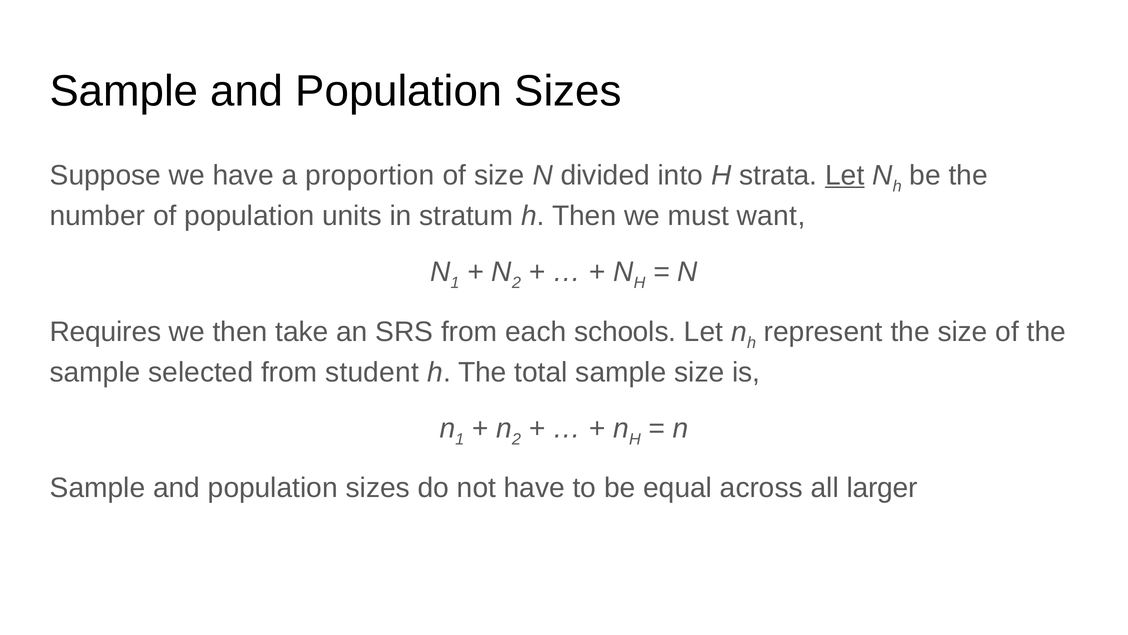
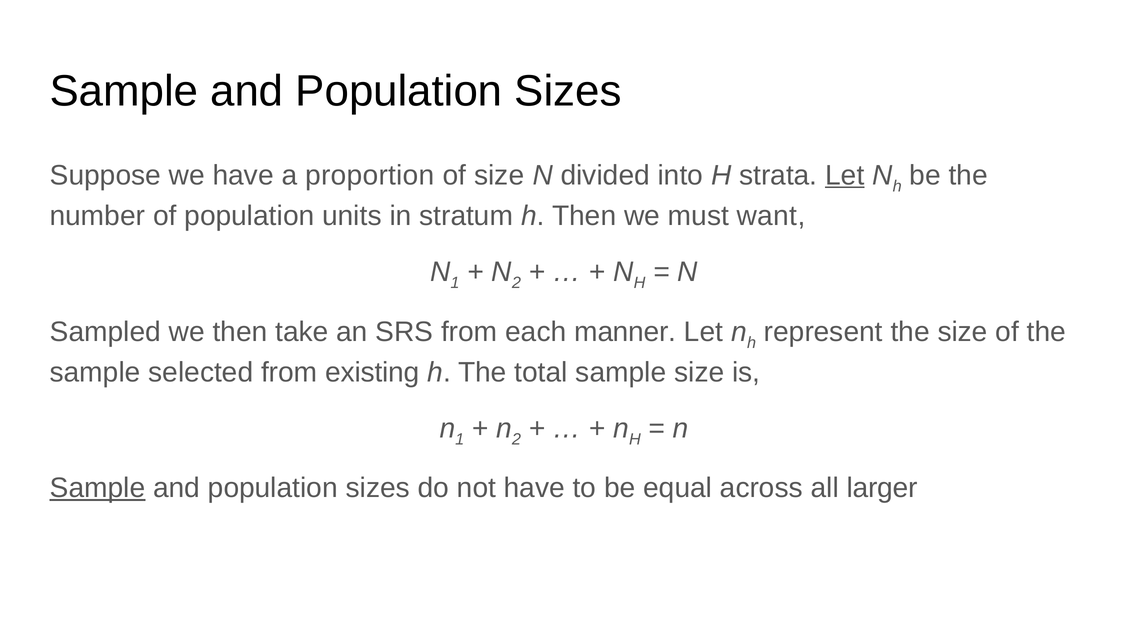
Requires: Requires -> Sampled
schools: schools -> manner
student: student -> existing
Sample at (98, 488) underline: none -> present
